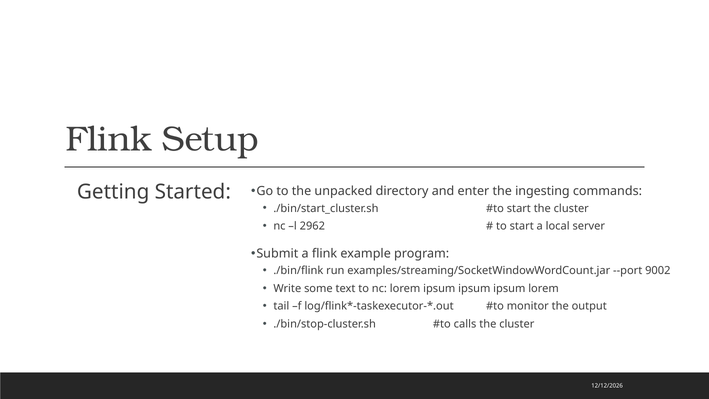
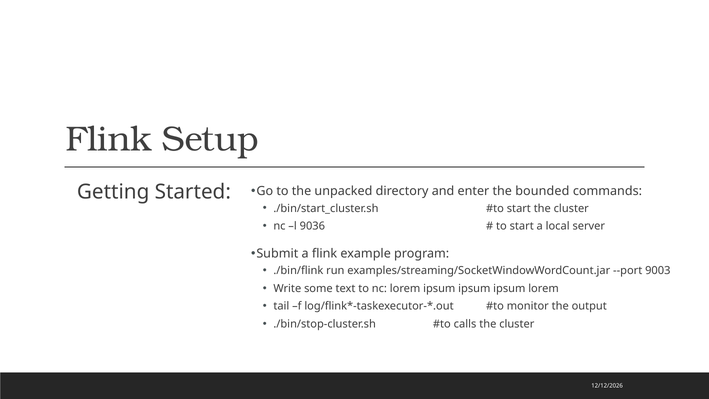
ingesting: ingesting -> bounded
2962: 2962 -> 9036
9002: 9002 -> 9003
